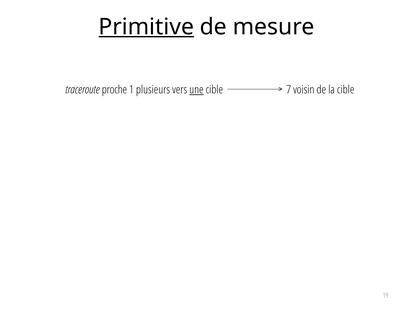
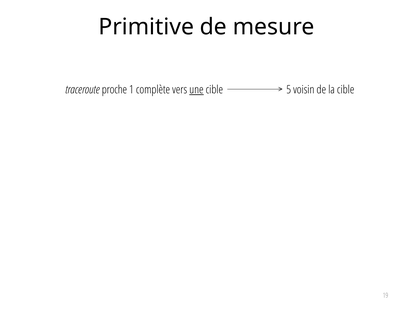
Primitive underline: present -> none
plusieurs: plusieurs -> complète
7: 7 -> 5
